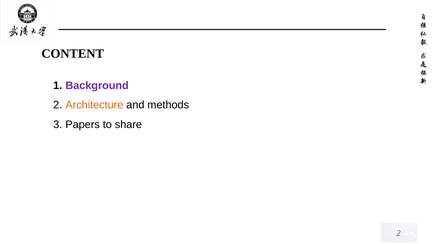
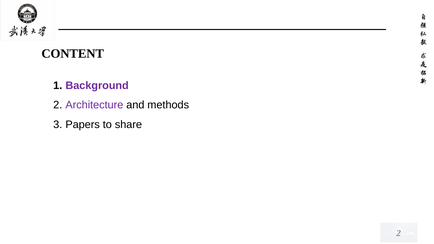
Architecture colour: orange -> purple
